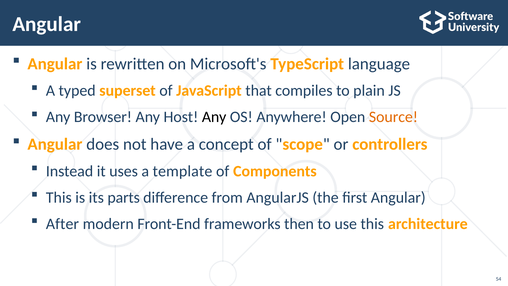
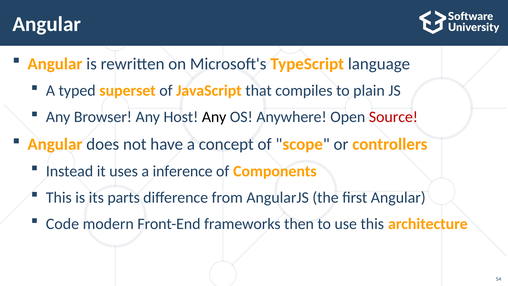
Source colour: orange -> red
template: template -> inference
After: After -> Code
